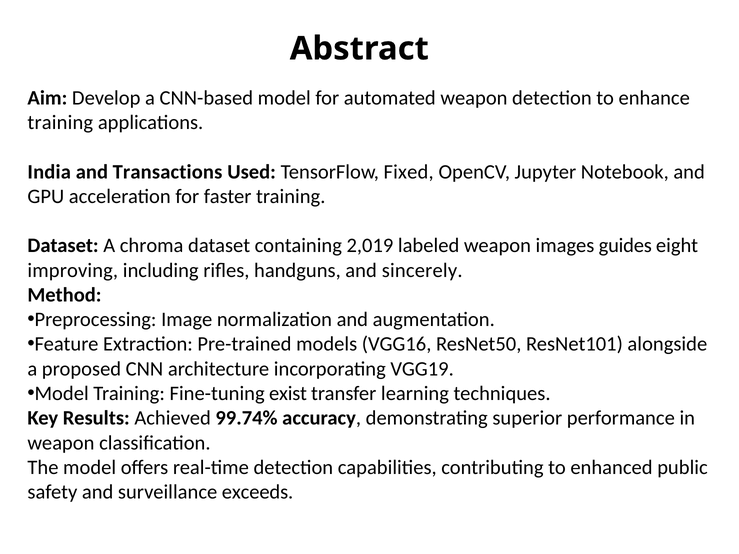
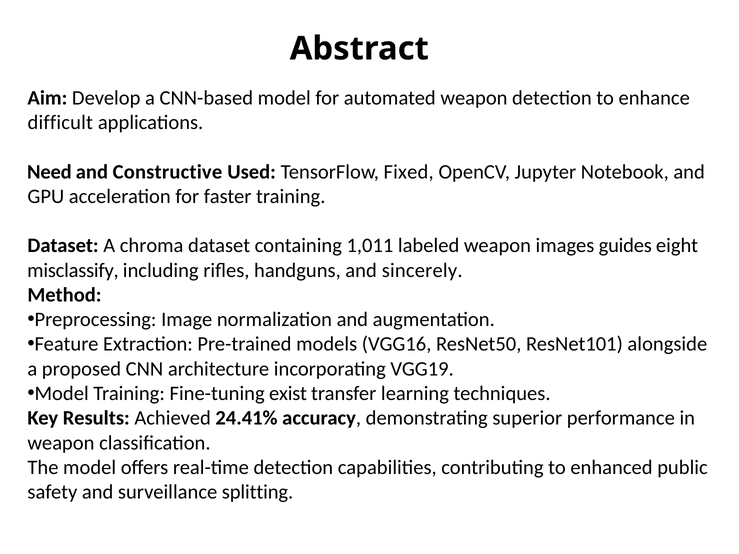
training at (60, 123): training -> difficult
India: India -> Need
Transactions: Transactions -> Constructive
2,019: 2,019 -> 1,011
improving: improving -> misclassify
99.74%: 99.74% -> 24.41%
exceeds: exceeds -> splitting
